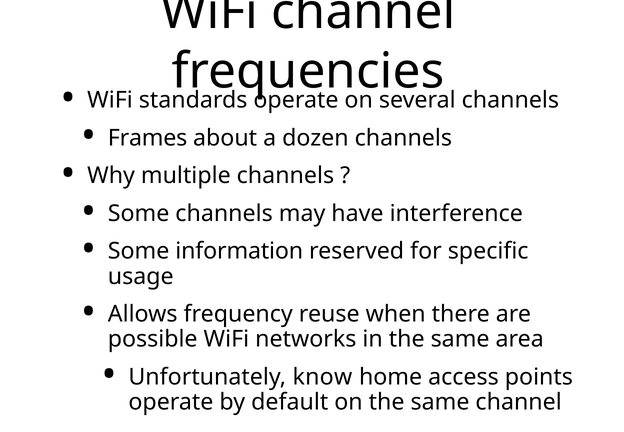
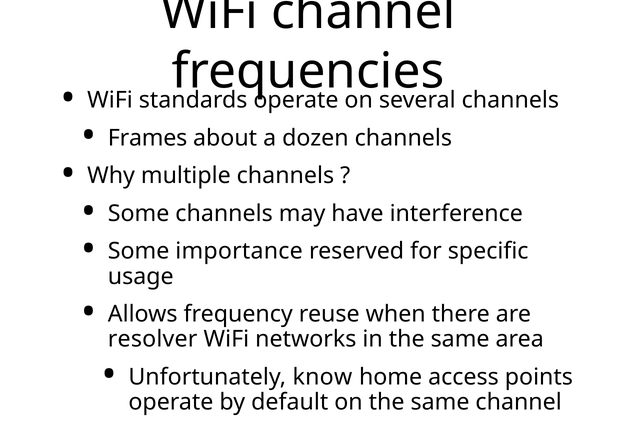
information: information -> importance
possible: possible -> resolver
